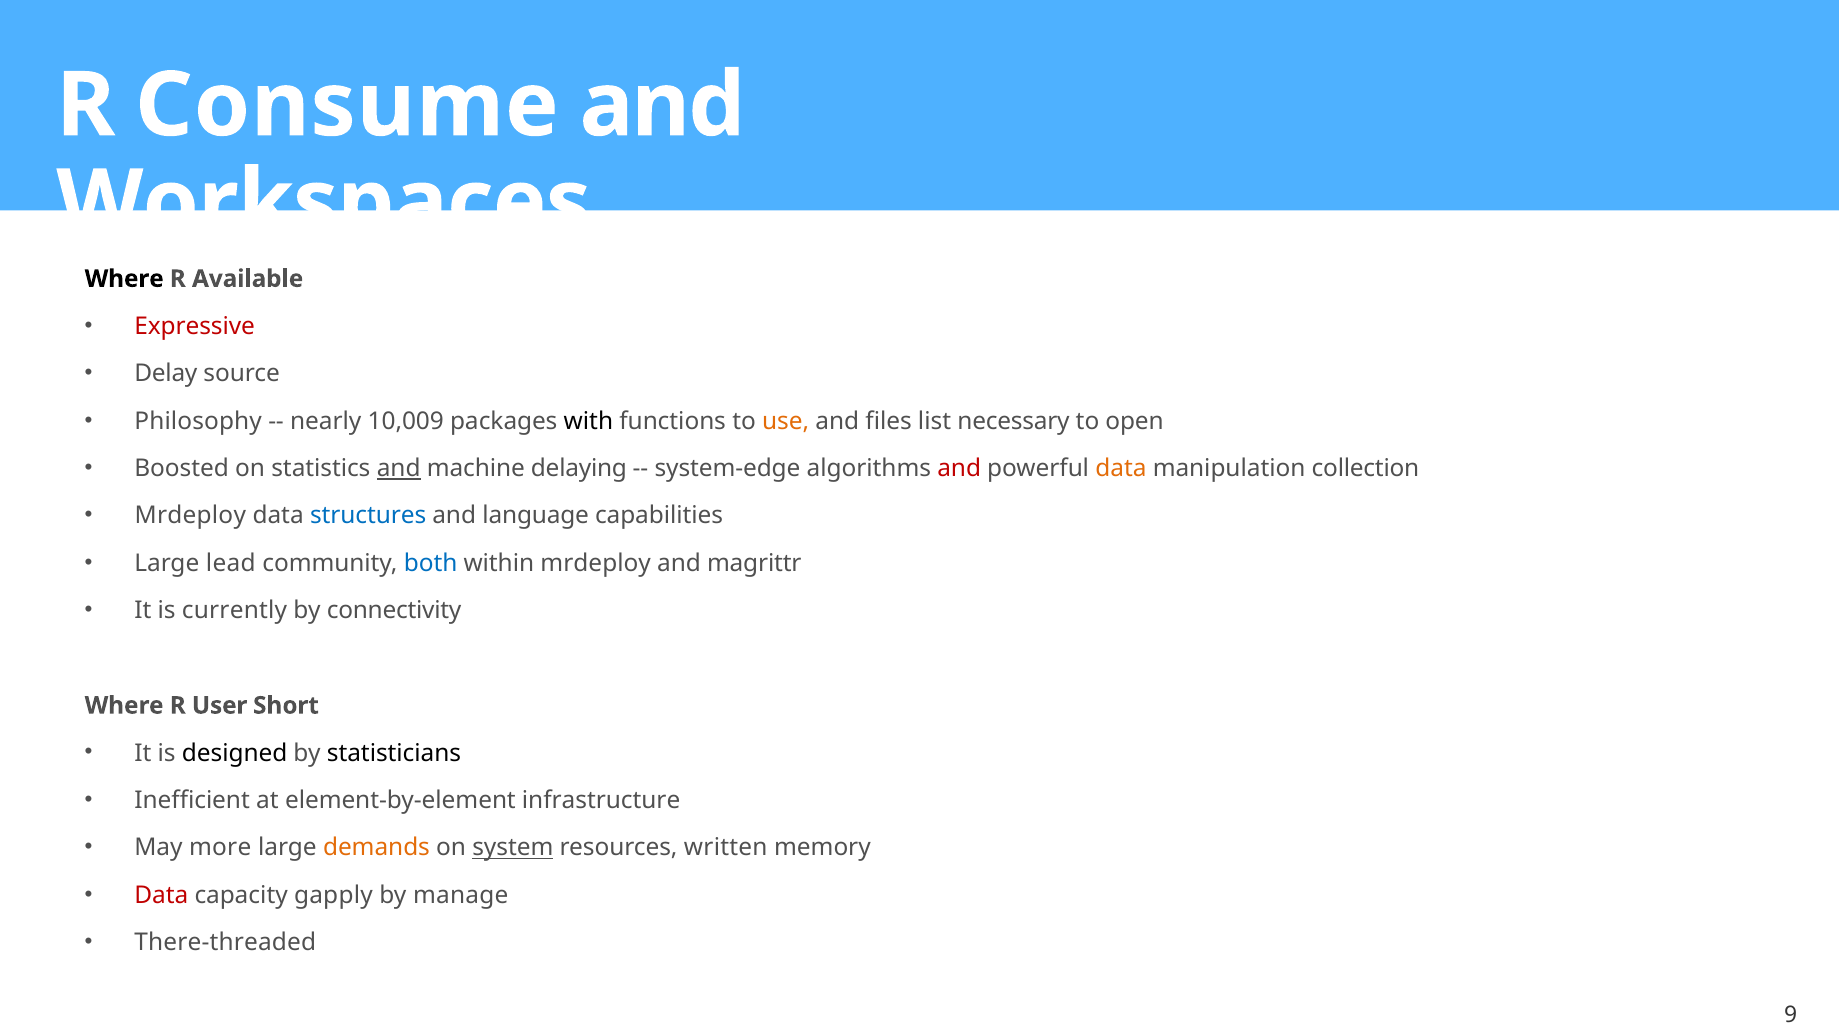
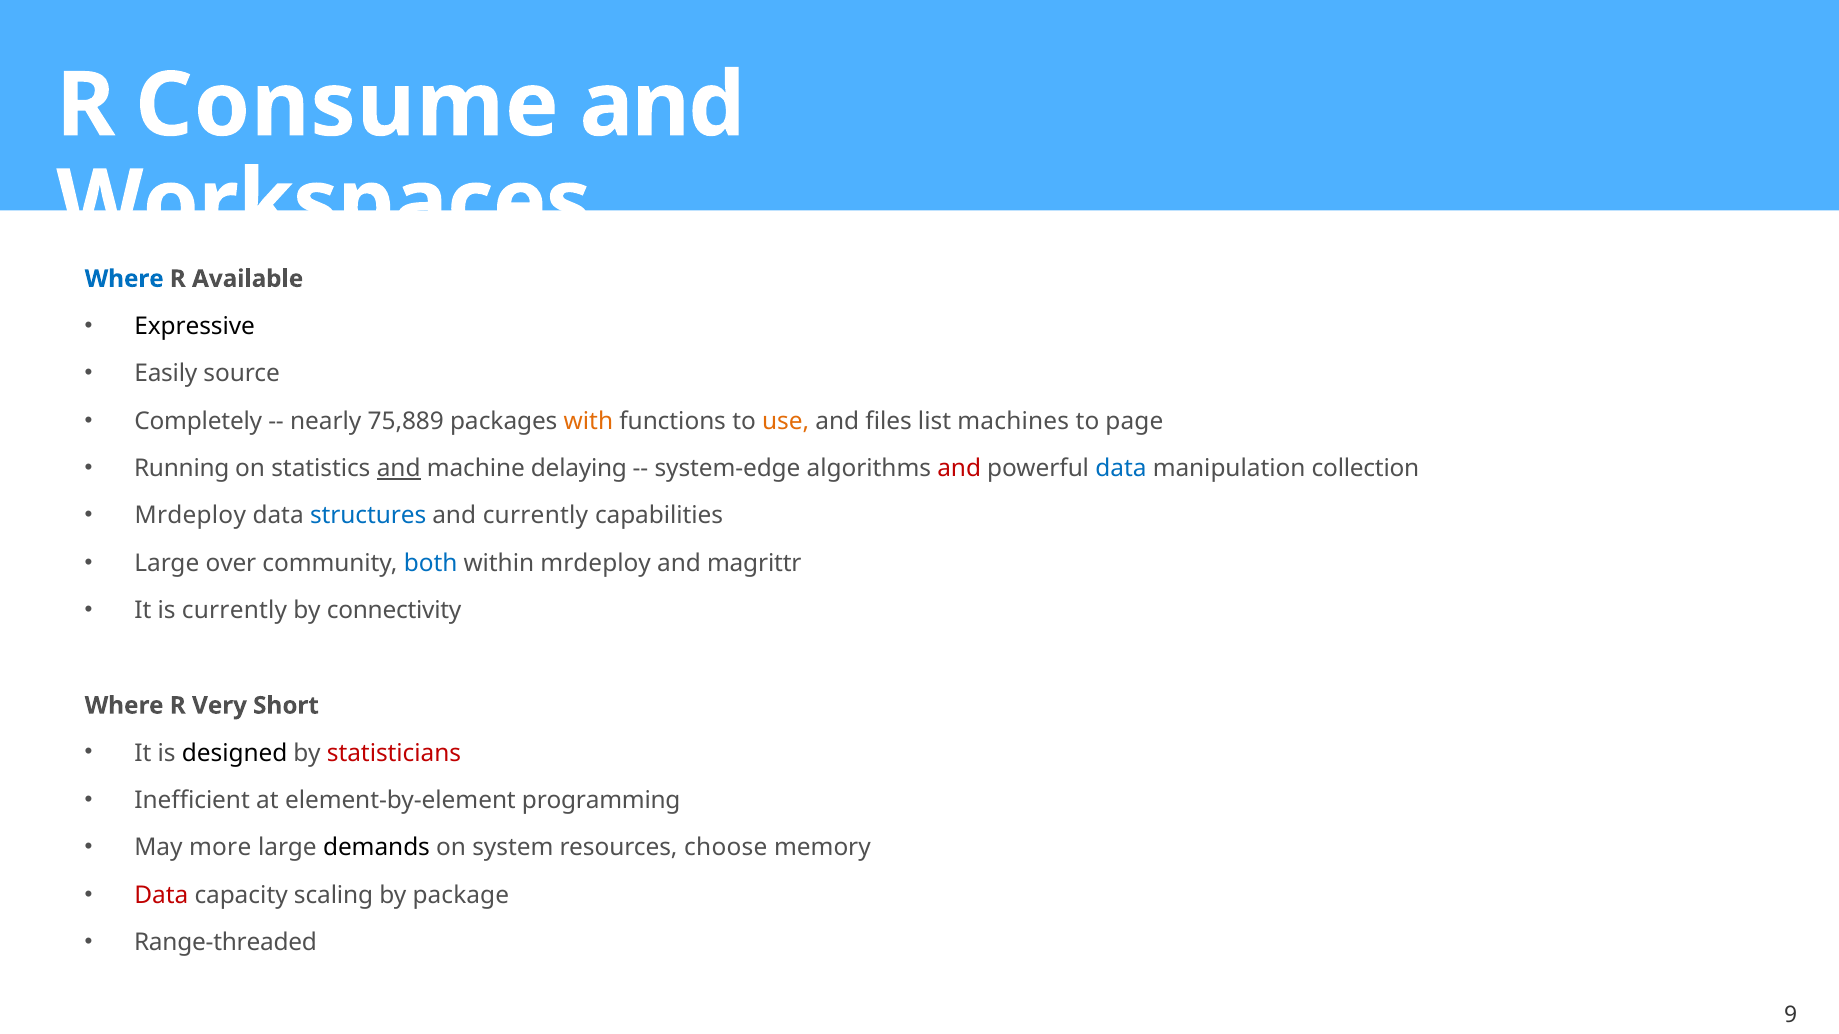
Where at (124, 279) colour: black -> blue
Expressive colour: red -> black
Delay: Delay -> Easily
Philosophy: Philosophy -> Completely
10,009: 10,009 -> 75,889
with colour: black -> orange
necessary: necessary -> machines
open: open -> page
Boosted: Boosted -> Running
data at (1121, 469) colour: orange -> blue
and language: language -> currently
lead: lead -> over
User: User -> Very
statisticians colour: black -> red
infrastructure: infrastructure -> programming
demands colour: orange -> black
system underline: present -> none
written: written -> choose
gapply: gapply -> scaling
manage: manage -> package
There-threaded: There-threaded -> Range-threaded
